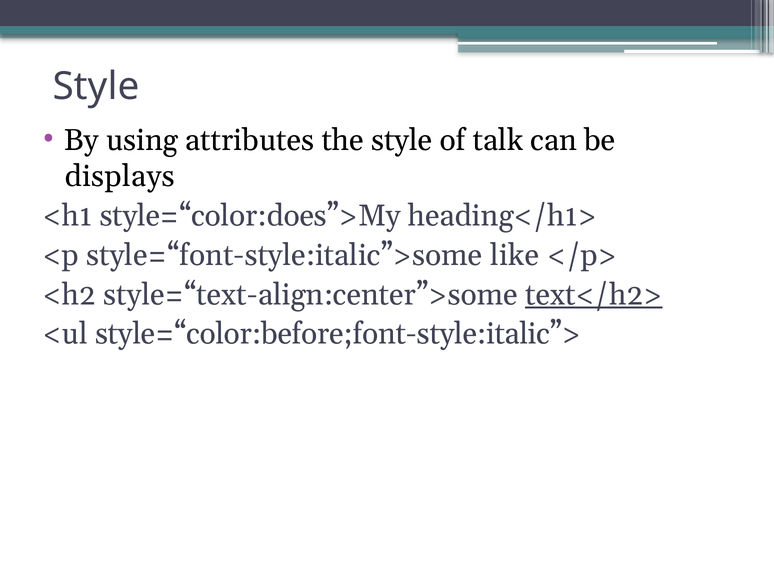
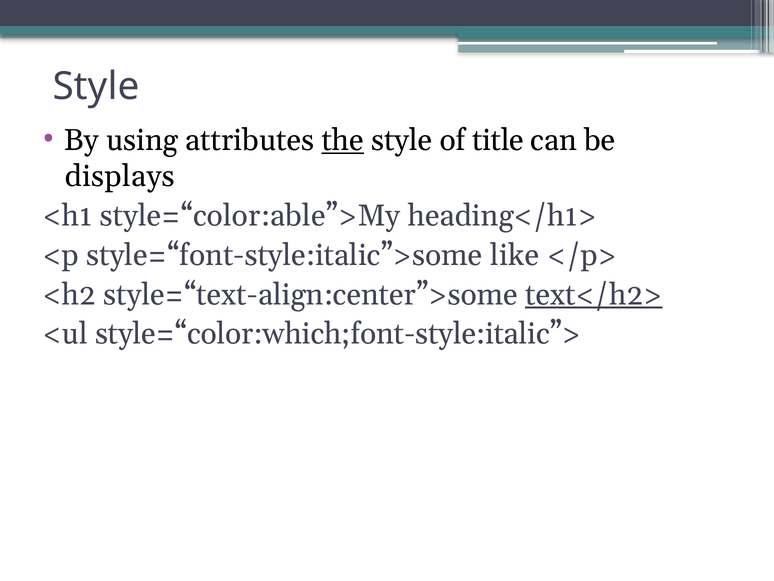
the underline: none -> present
talk: talk -> title
style=“color:does”>My: style=“color:does”>My -> style=“color:able”>My
style=“color:before;font-style:italic”>: style=“color:before;font-style:italic”> -> style=“color:which;font-style:italic”>
